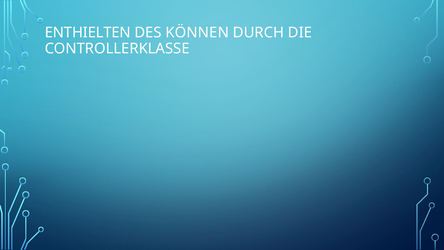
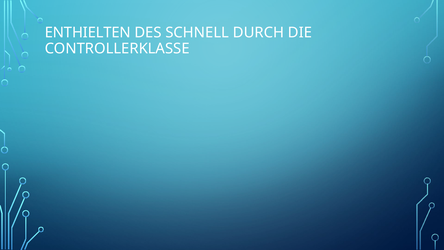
KÖNNEN: KÖNNEN -> SCHNELL
